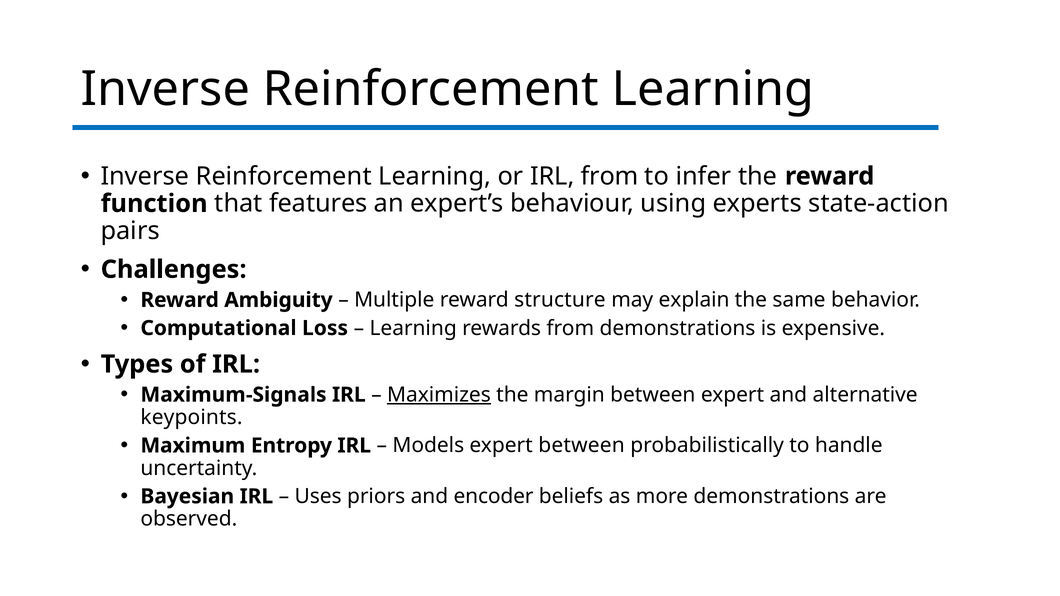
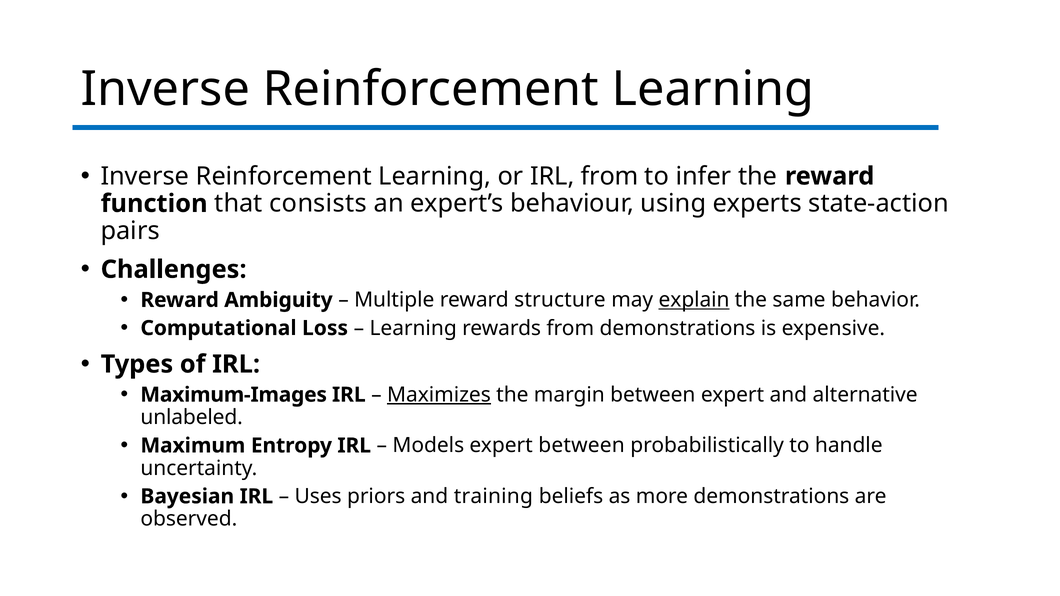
features: features -> consists
explain underline: none -> present
Maximum-Signals: Maximum-Signals -> Maximum-Images
keypoints: keypoints -> unlabeled
encoder: encoder -> training
